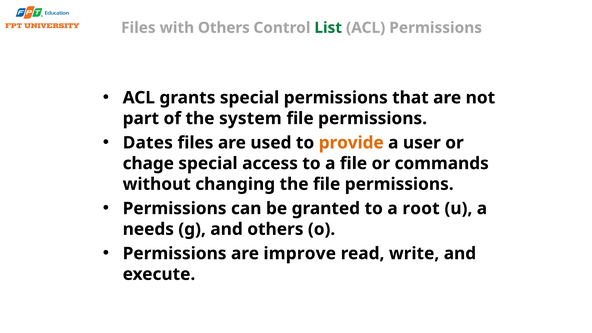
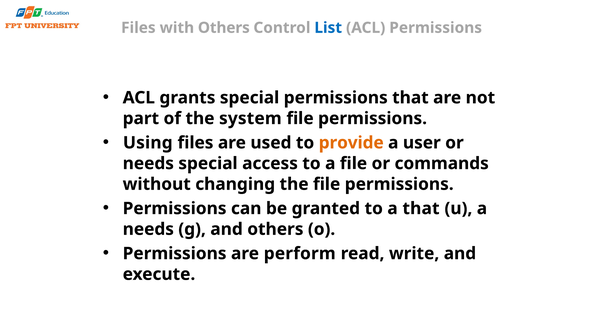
List colour: green -> blue
Dates: Dates -> Using
chage at (148, 163): chage -> needs
a root: root -> that
improve: improve -> perform
